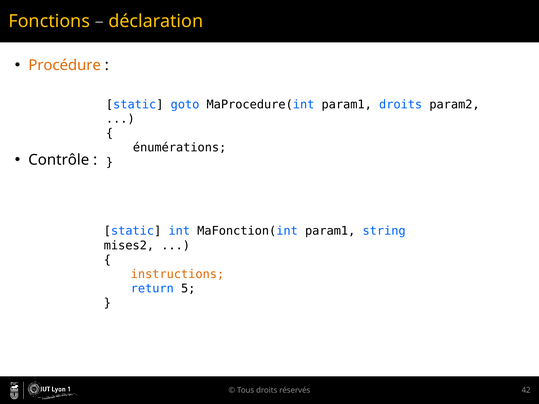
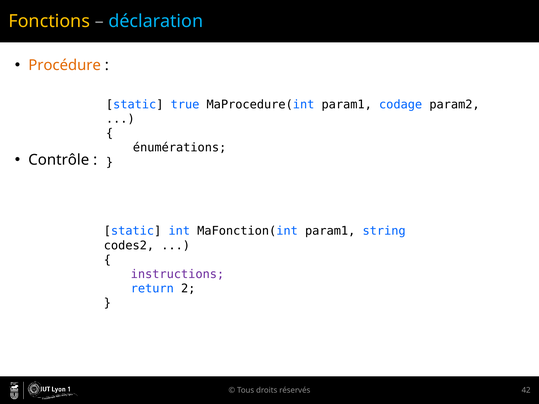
déclaration colour: yellow -> light blue
goto: goto -> true
param1 droits: droits -> codage
mises2: mises2 -> codes2
instructions colour: orange -> purple
5: 5 -> 2
